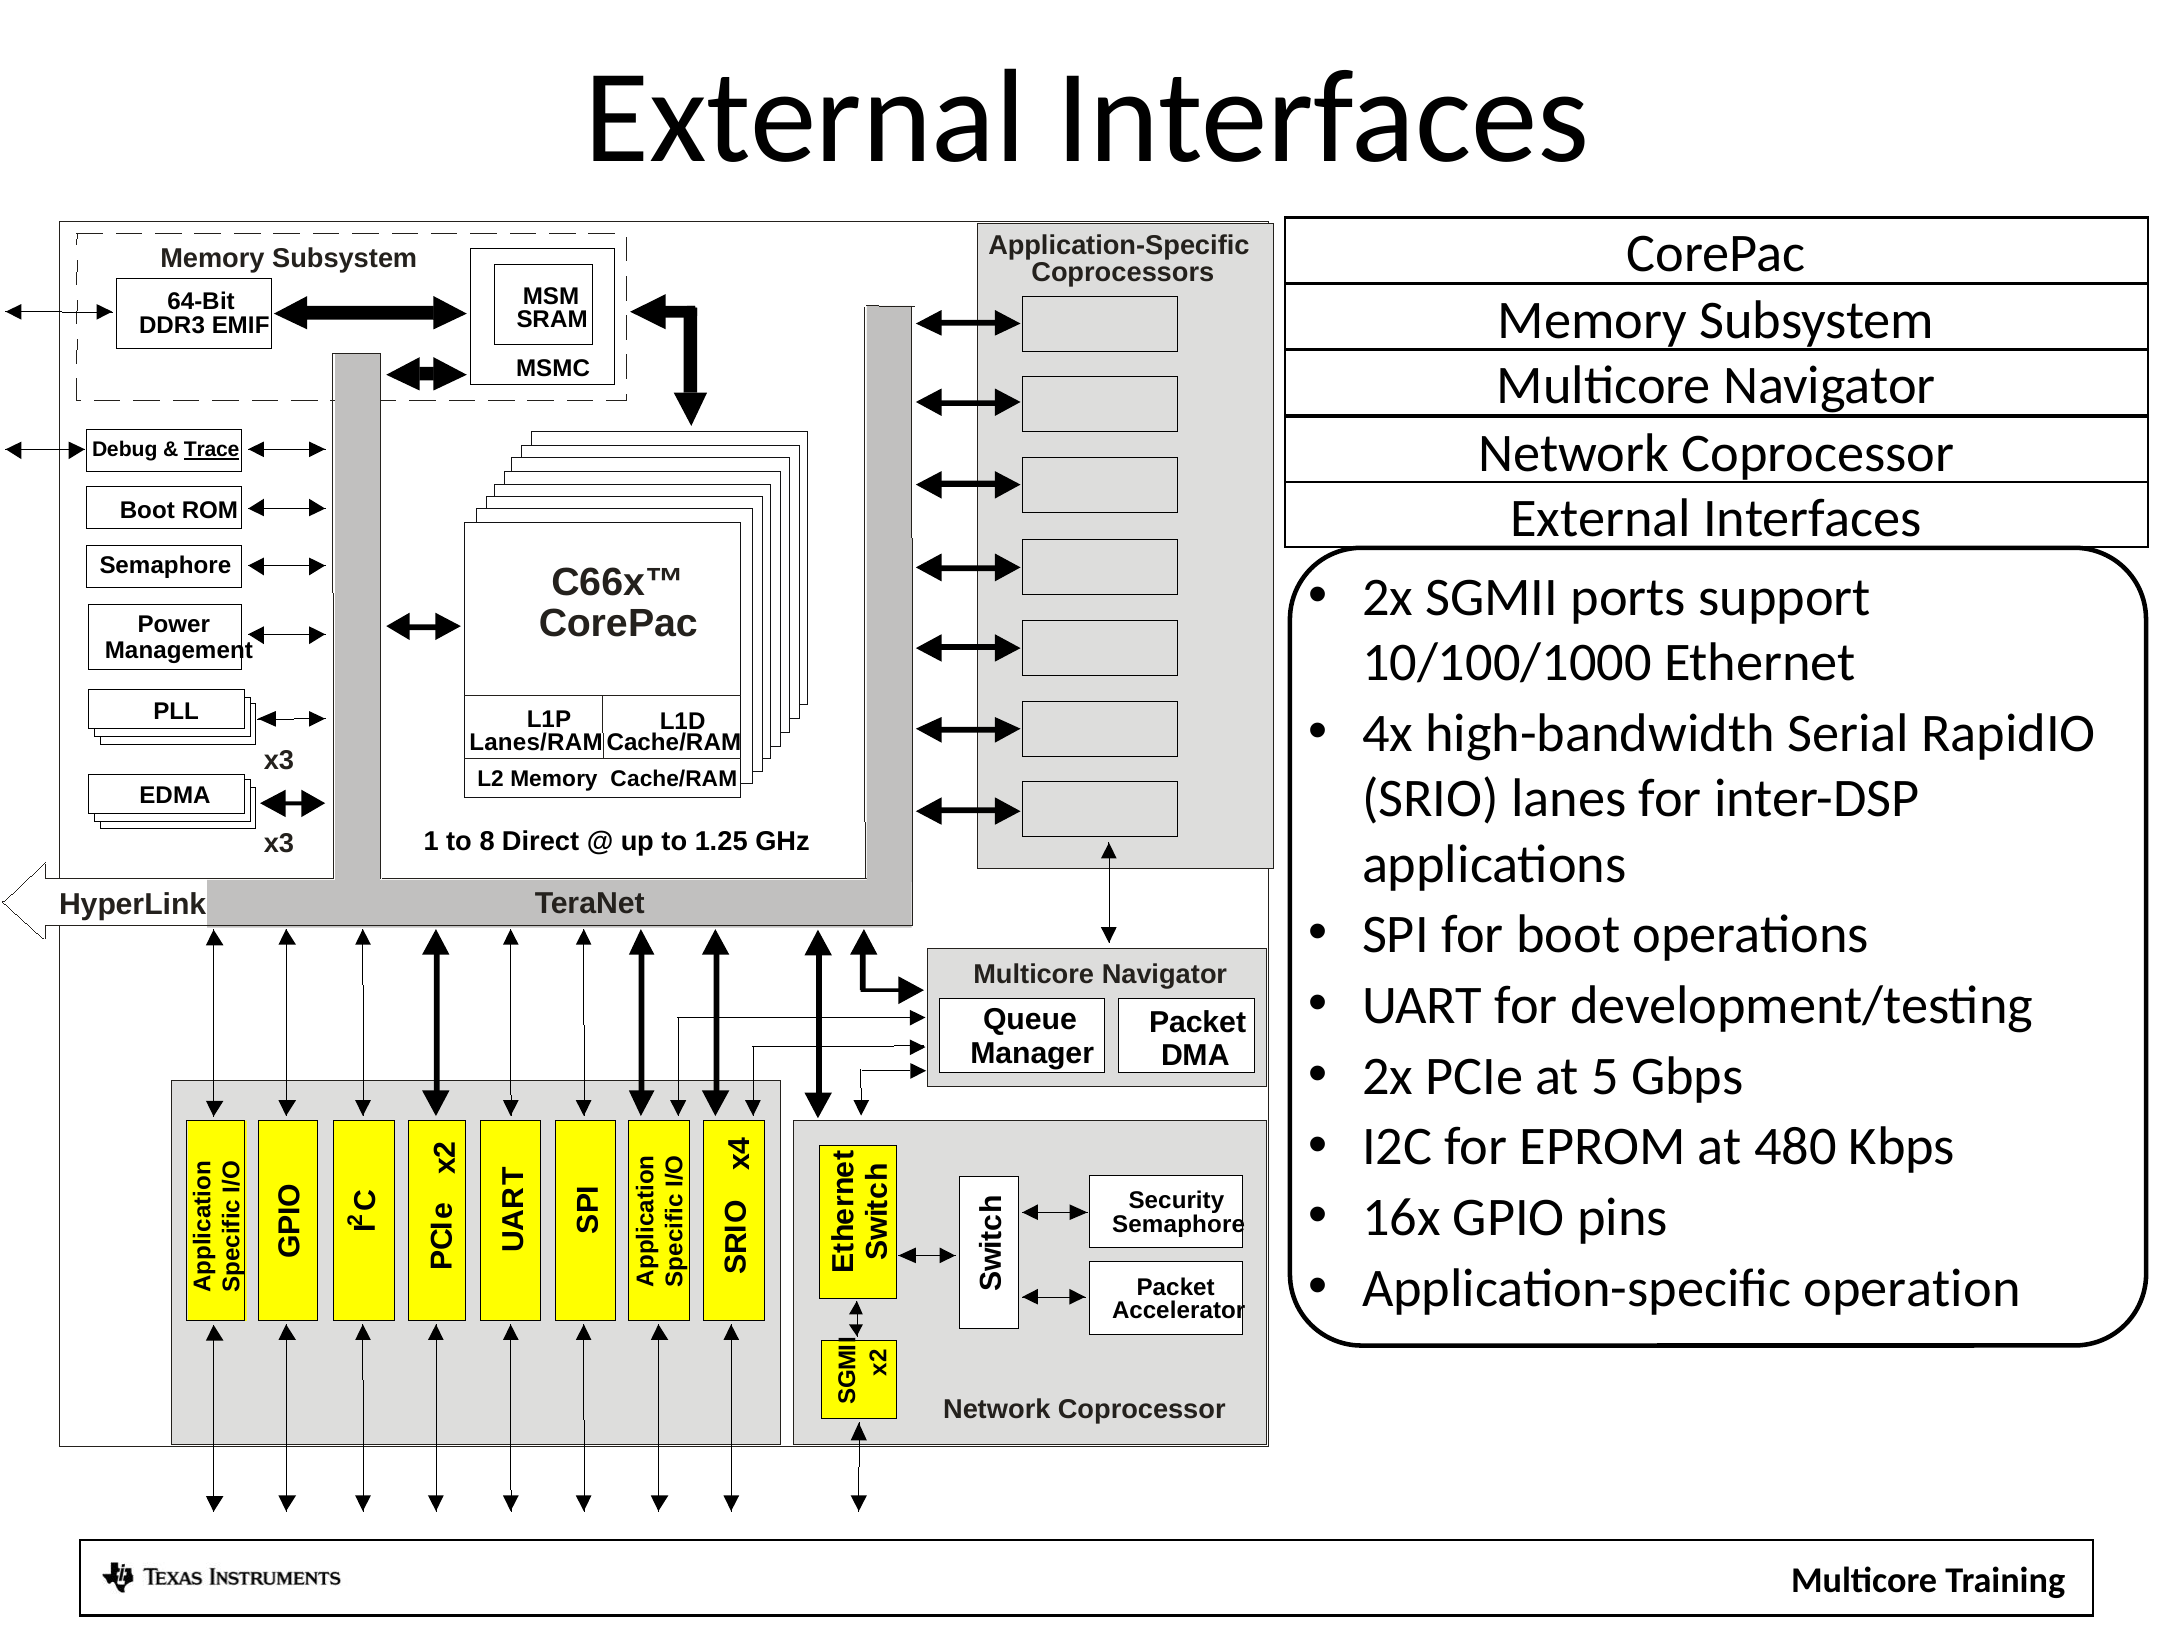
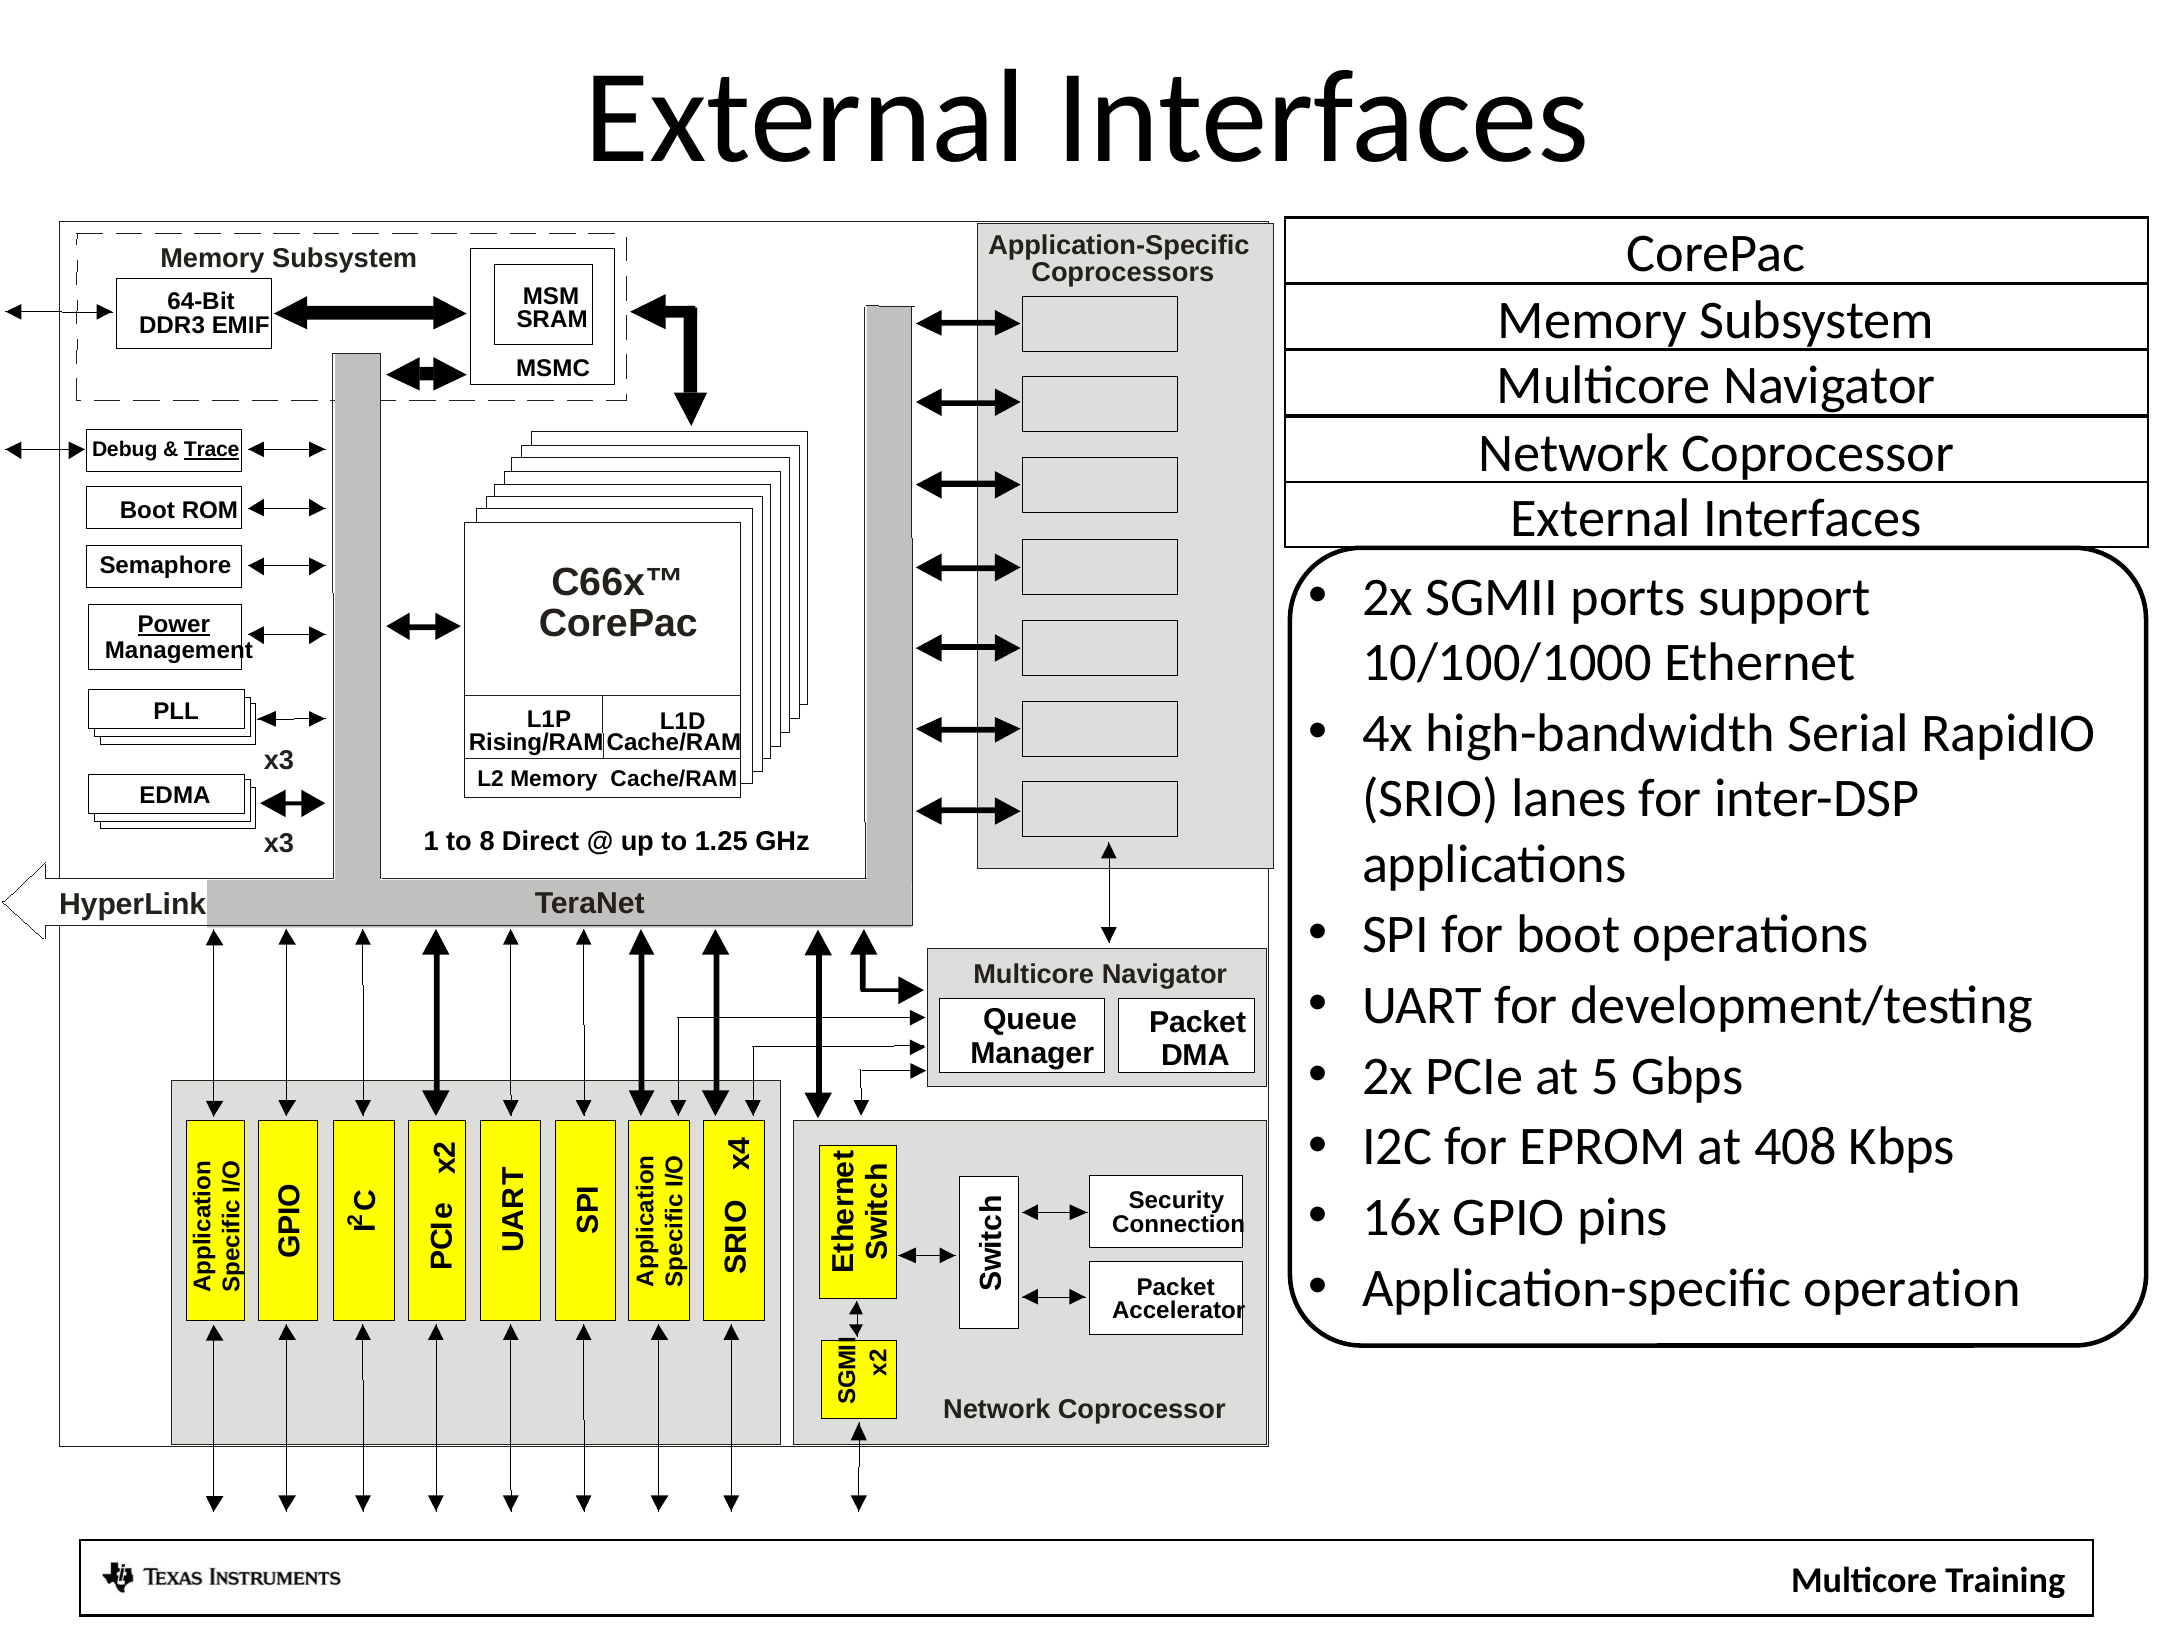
Power underline: none -> present
Lanes/RAM: Lanes/RAM -> Rising/RAM
480: 480 -> 408
Semaphore at (1179, 1224): Semaphore -> Connection
